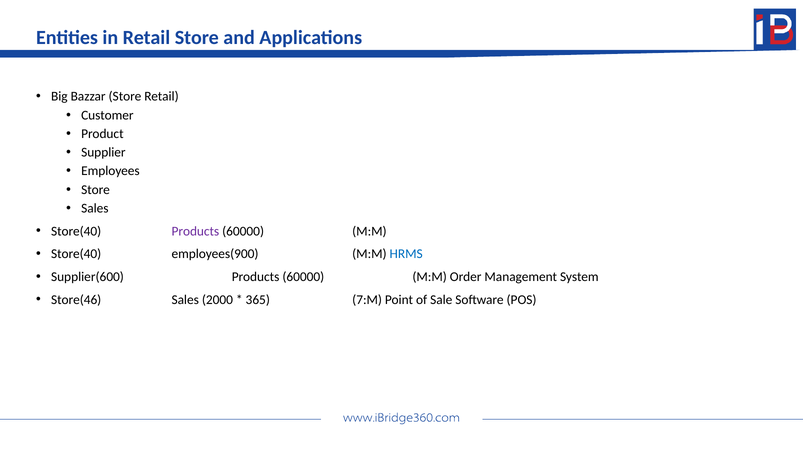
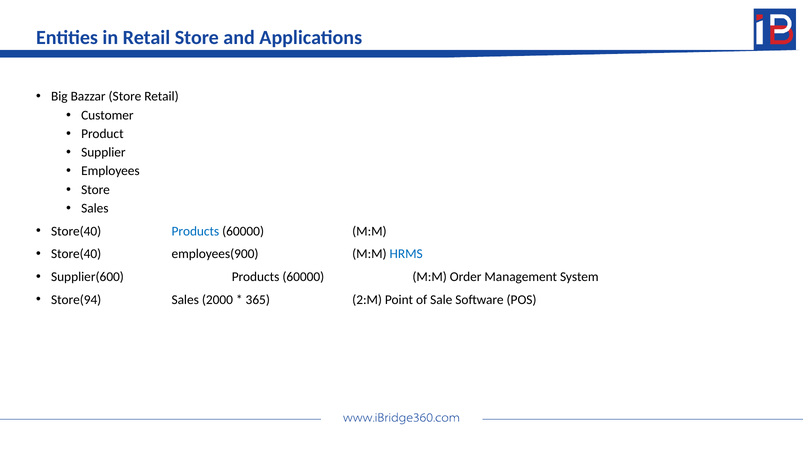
Products at (195, 231) colour: purple -> blue
Store(46: Store(46 -> Store(94
7:M: 7:M -> 2:M
